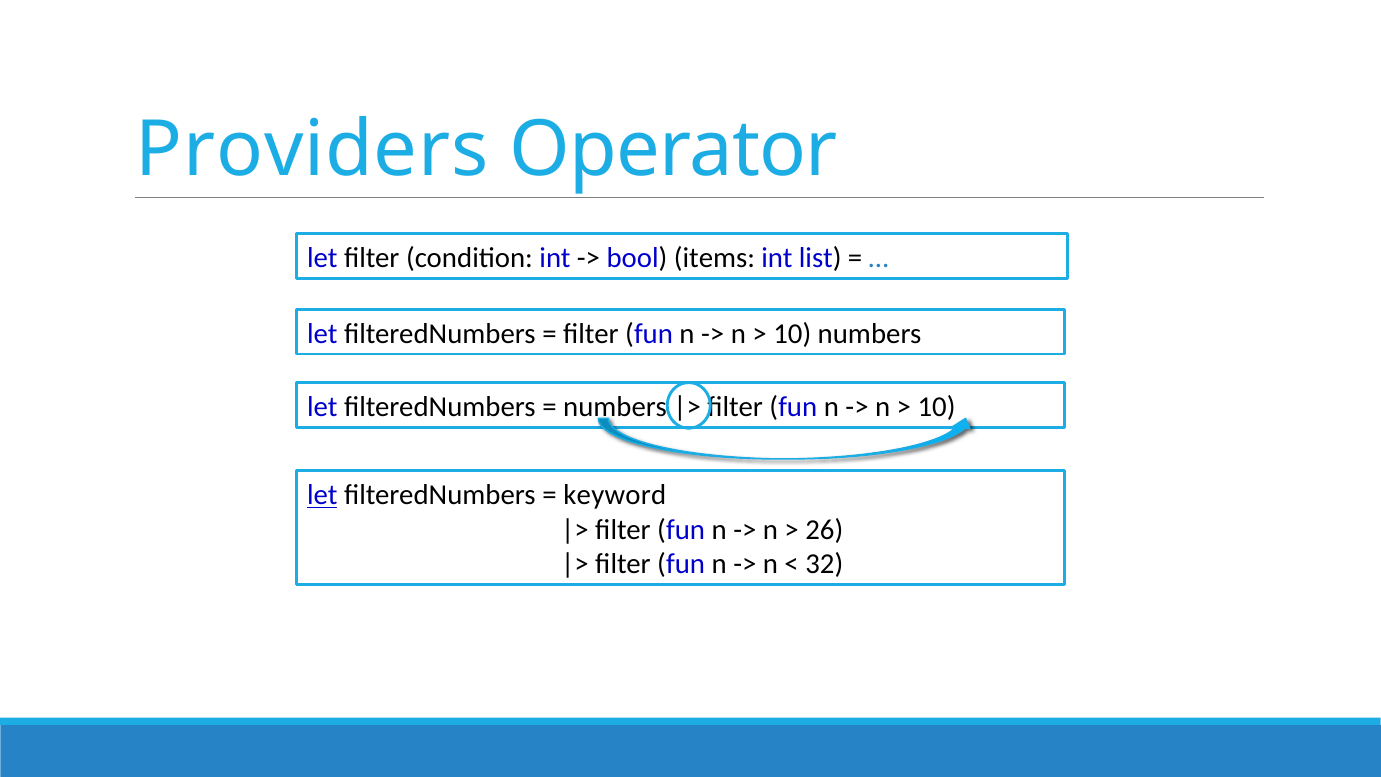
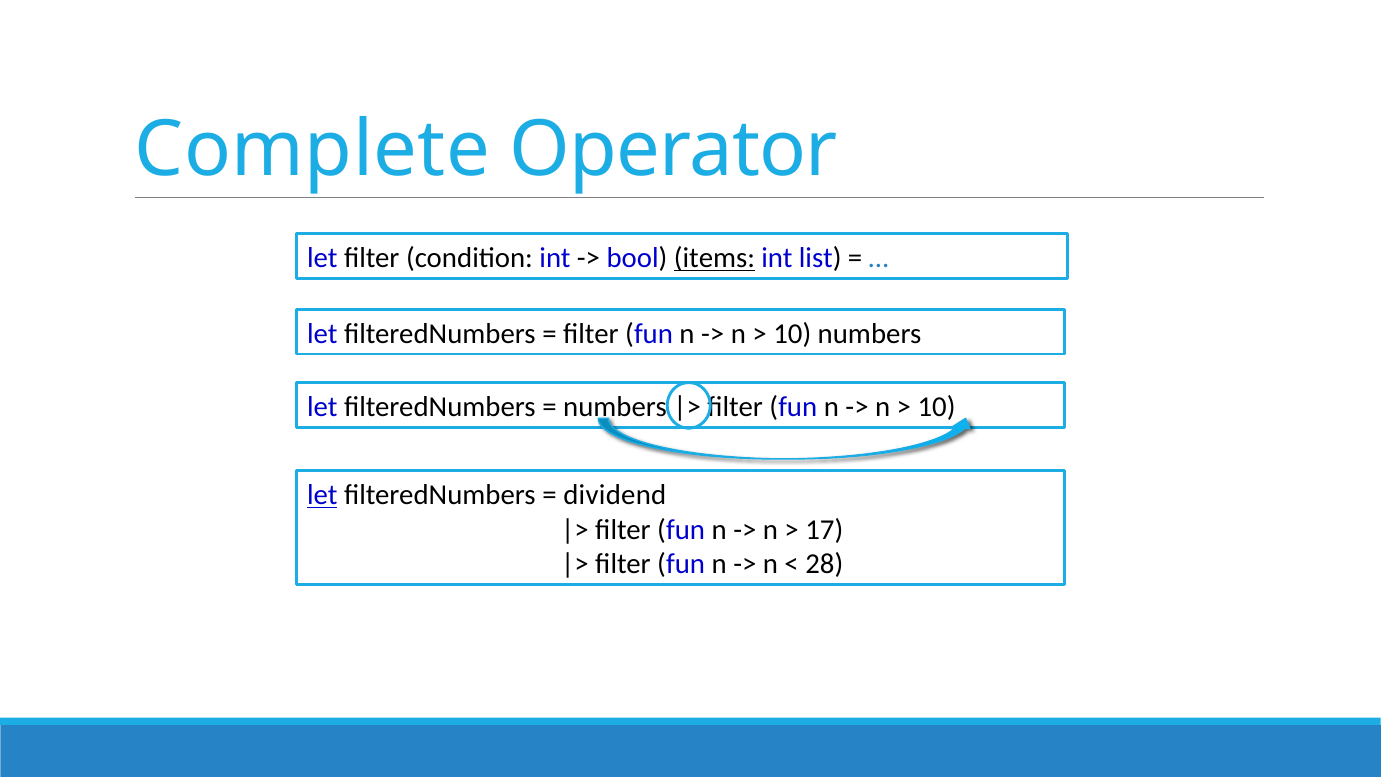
Providers: Providers -> Complete
items underline: none -> present
keyword: keyword -> dividend
26: 26 -> 17
32: 32 -> 28
